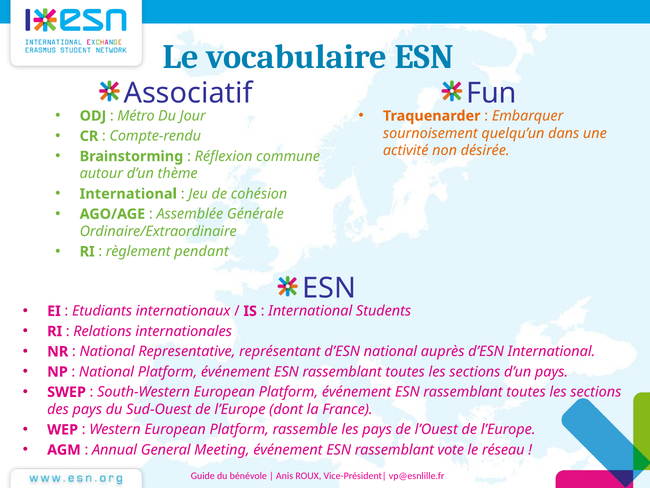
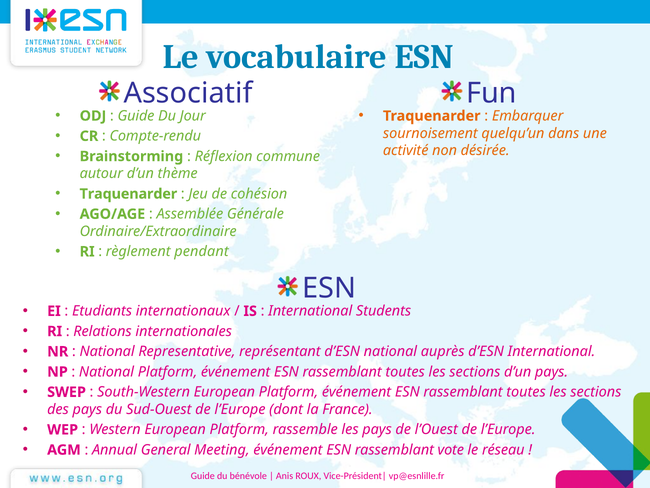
Métro at (136, 116): Métro -> Guide
International at (128, 194): International -> Traquenarder
